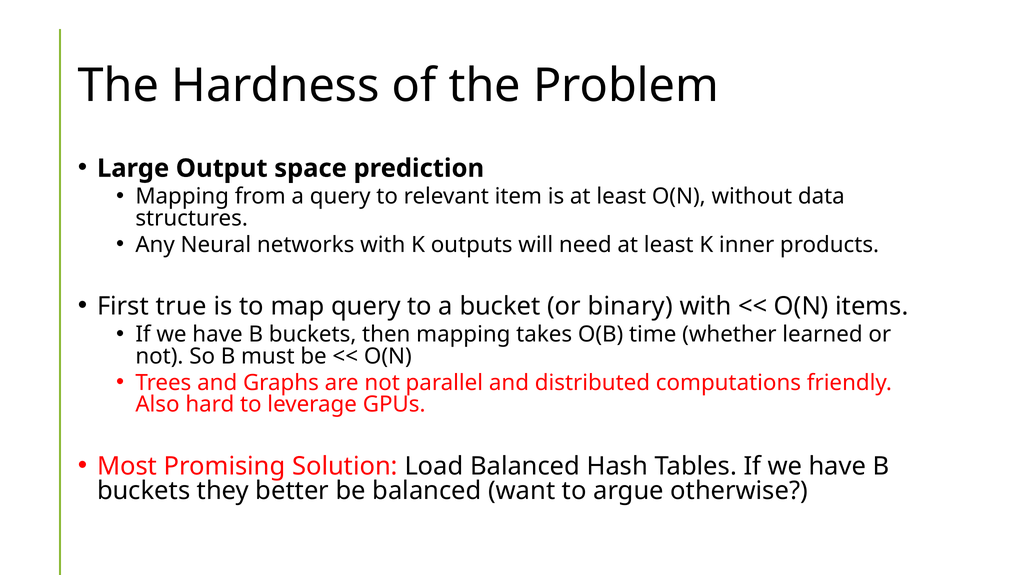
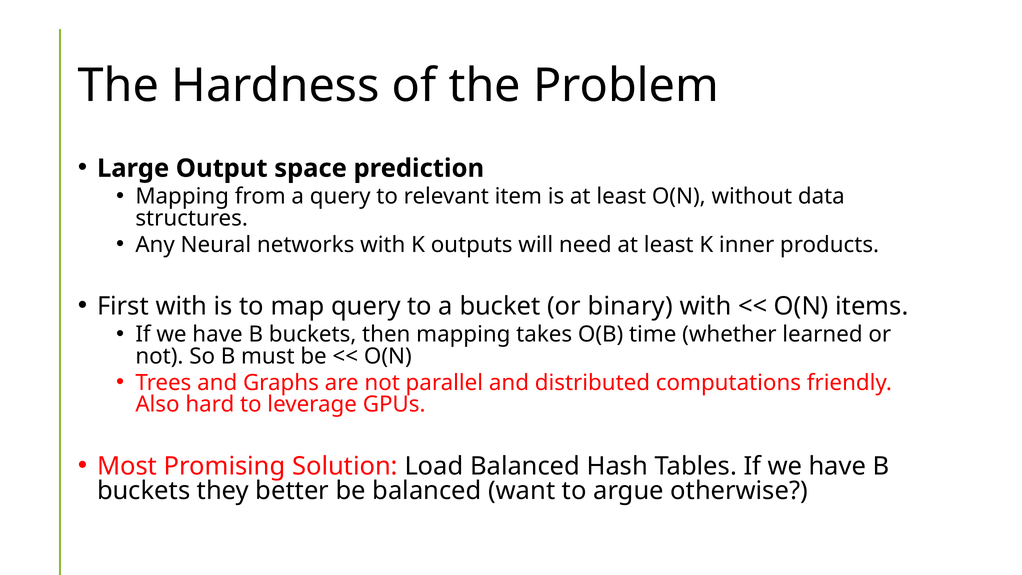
First true: true -> with
